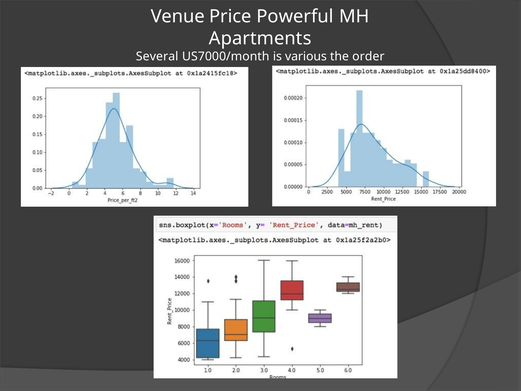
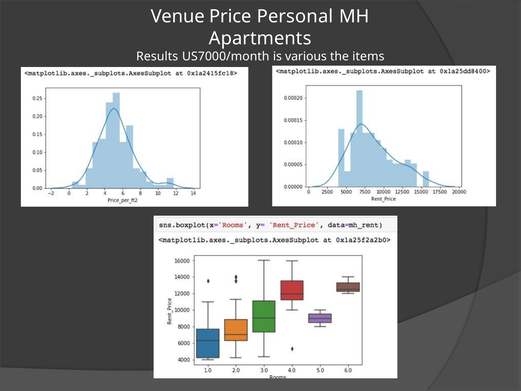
Powerful: Powerful -> Personal
Several: Several -> Results
order: order -> items
